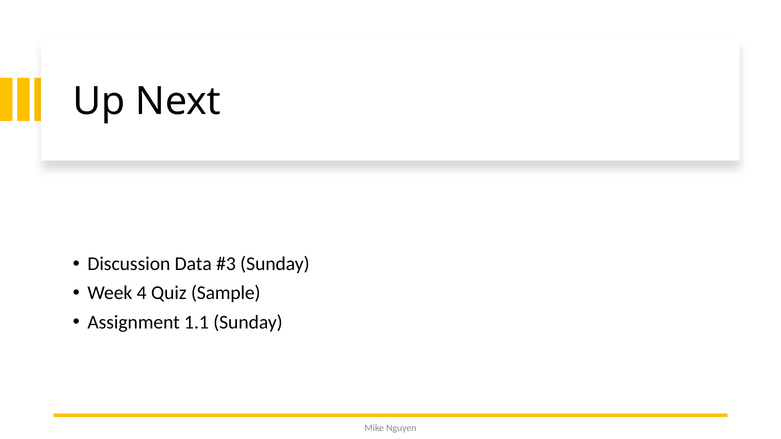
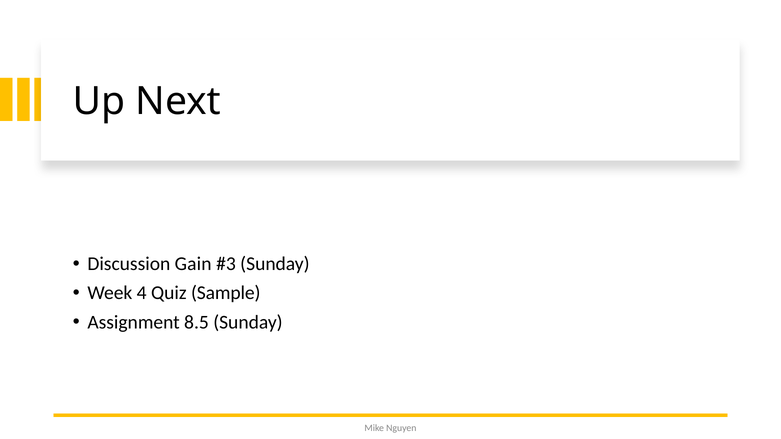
Data: Data -> Gain
1.1: 1.1 -> 8.5
